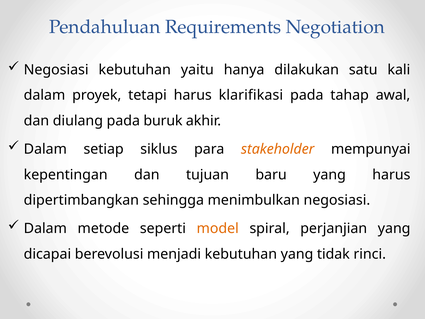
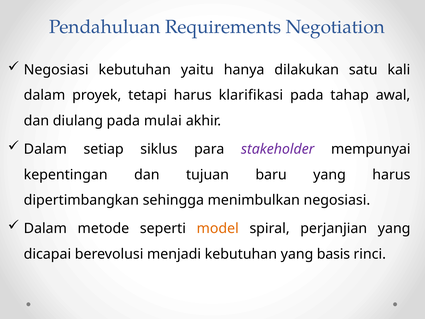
buruk: buruk -> mulai
stakeholder colour: orange -> purple
tidak: tidak -> basis
